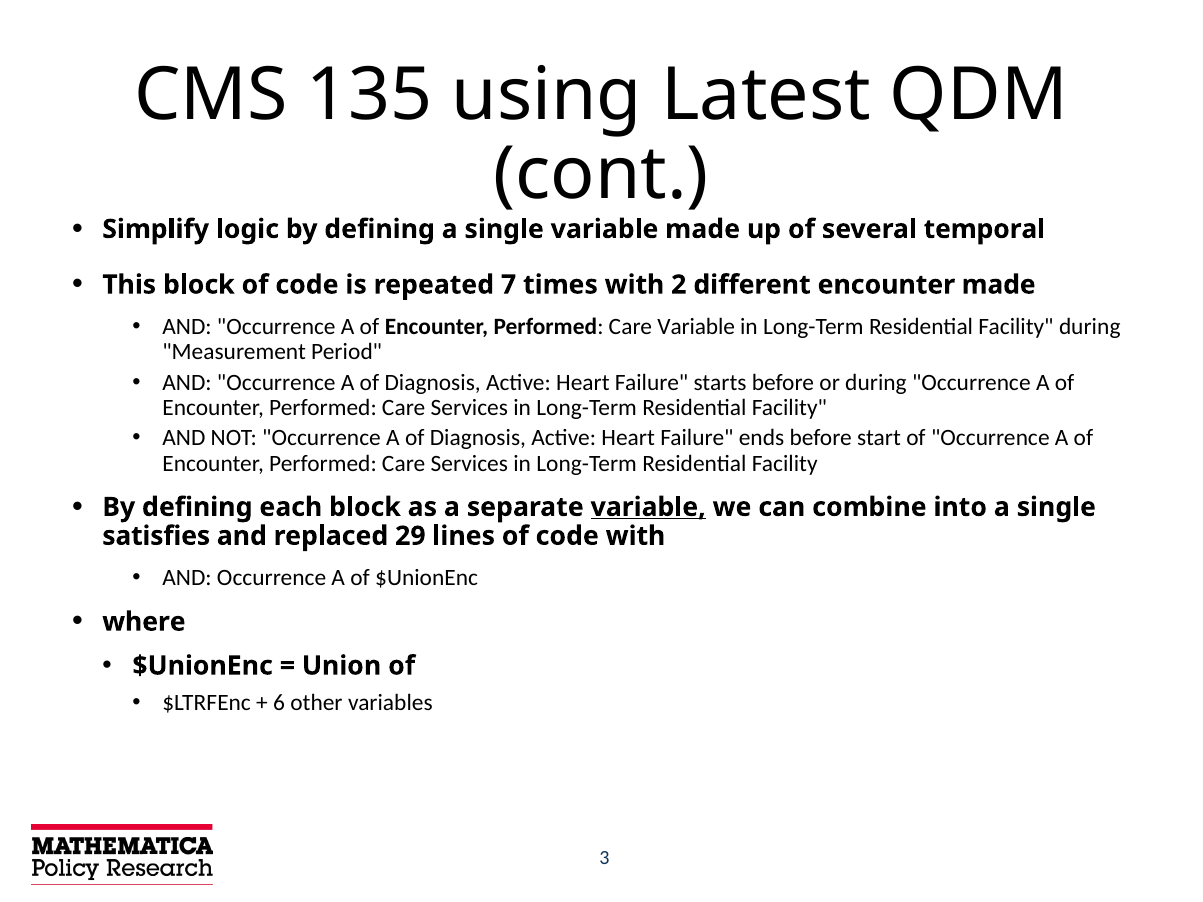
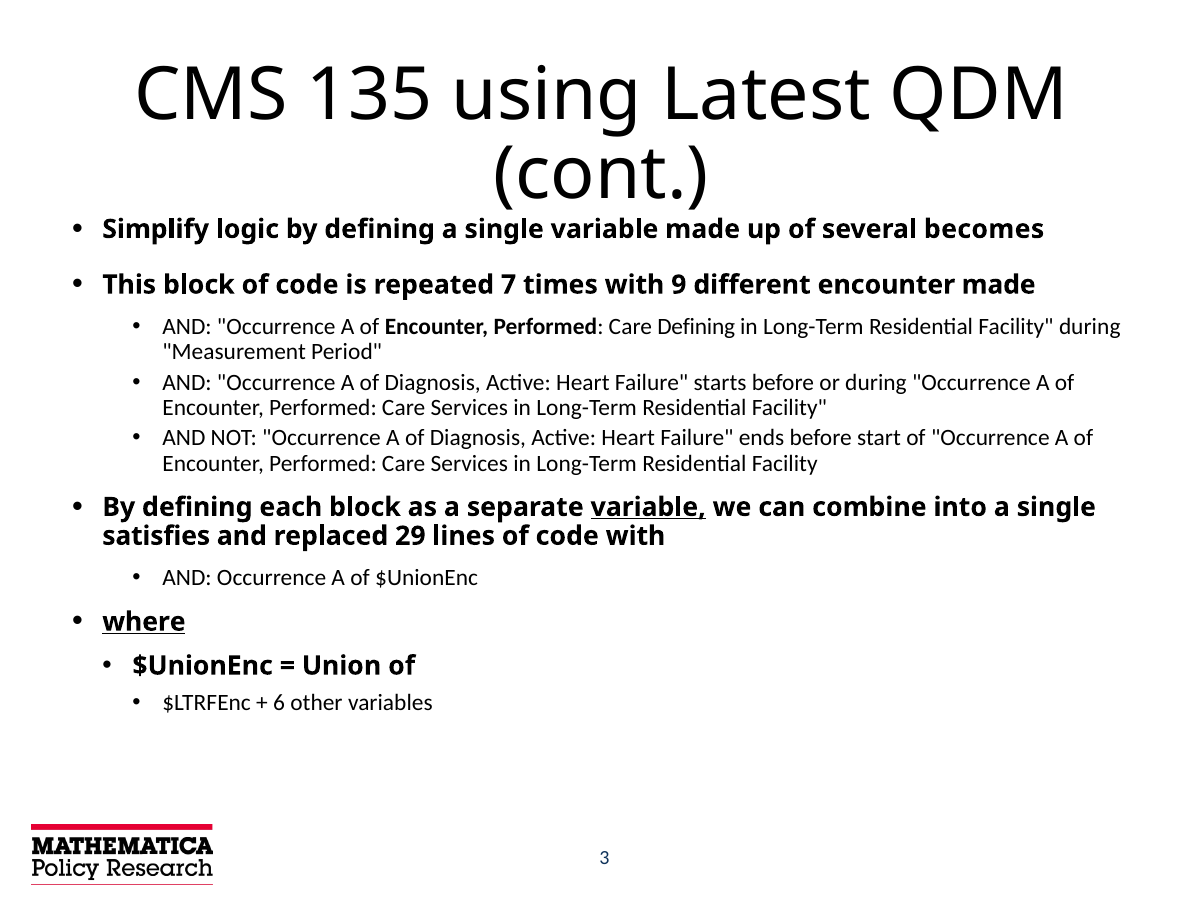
temporal: temporal -> becomes
2: 2 -> 9
Care Variable: Variable -> Defining
where underline: none -> present
